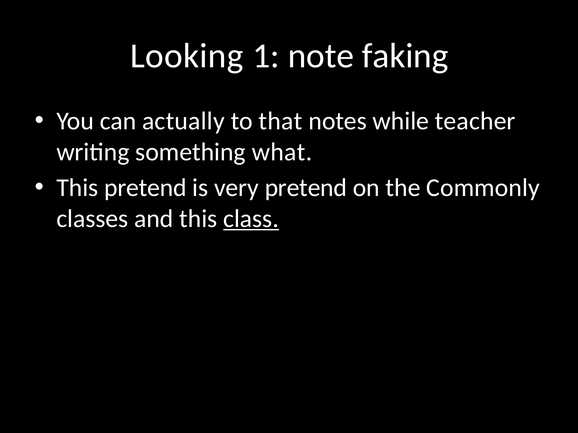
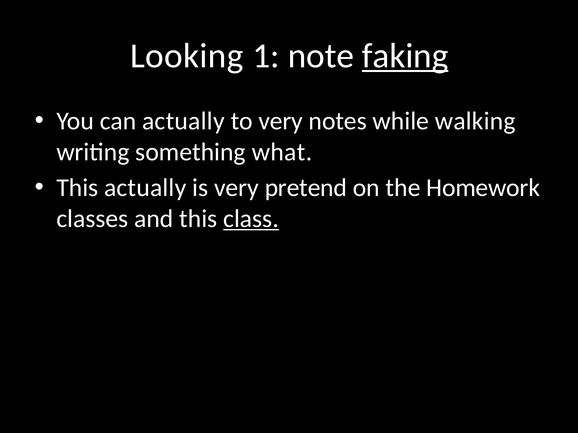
faking underline: none -> present
to that: that -> very
teacher: teacher -> walking
This pretend: pretend -> actually
Commonly: Commonly -> Homework
